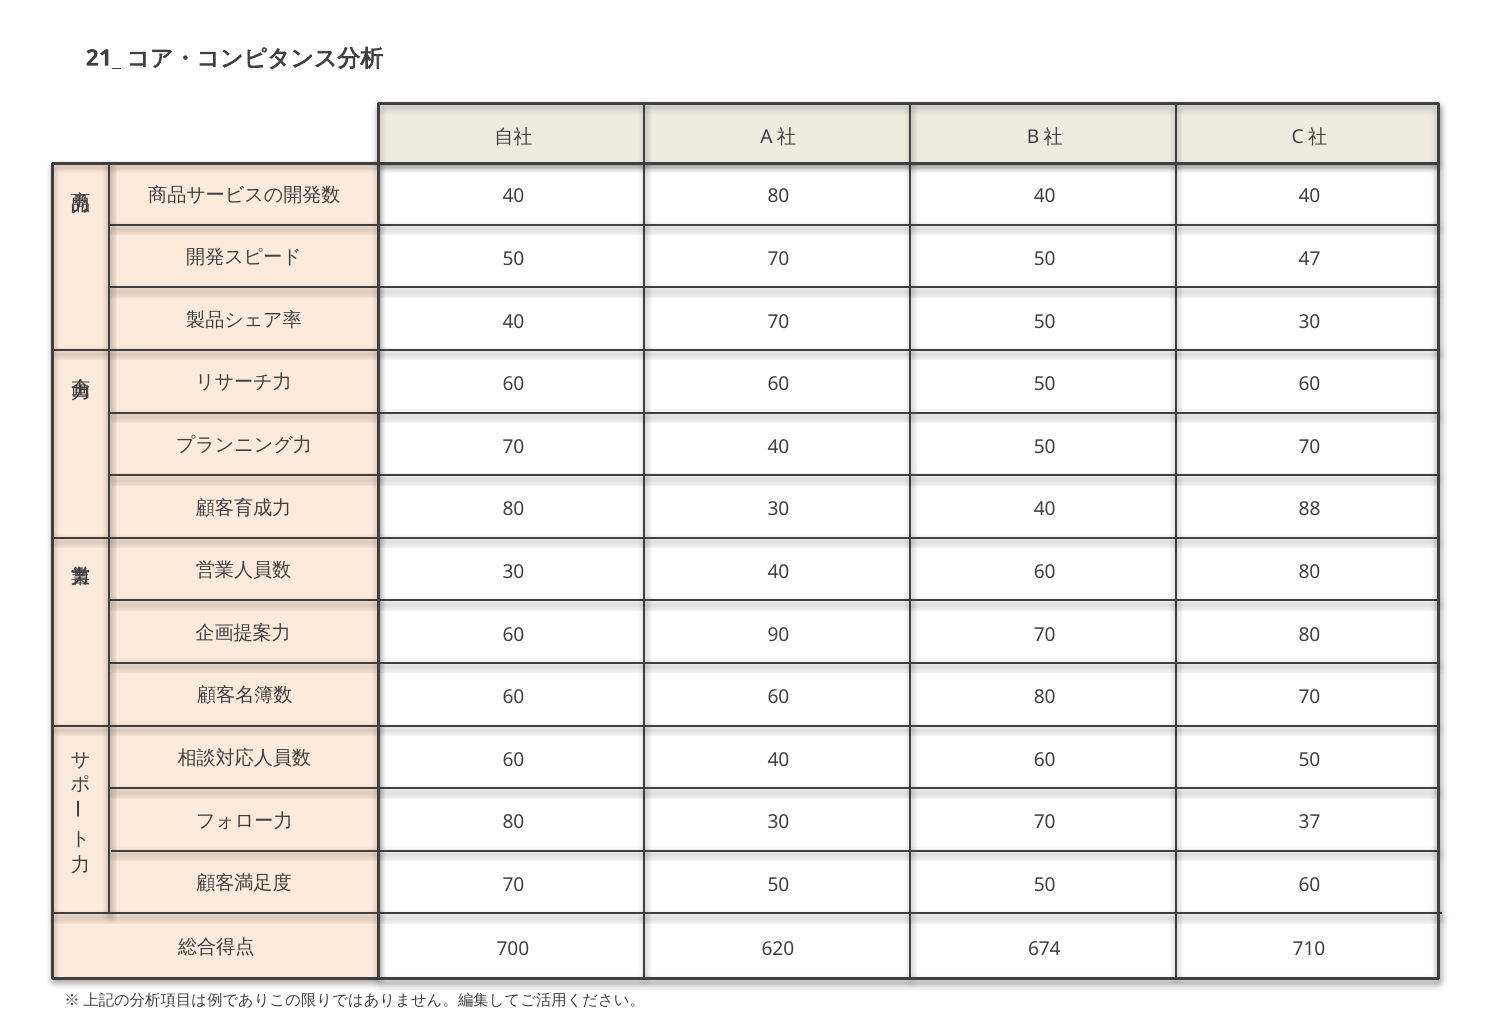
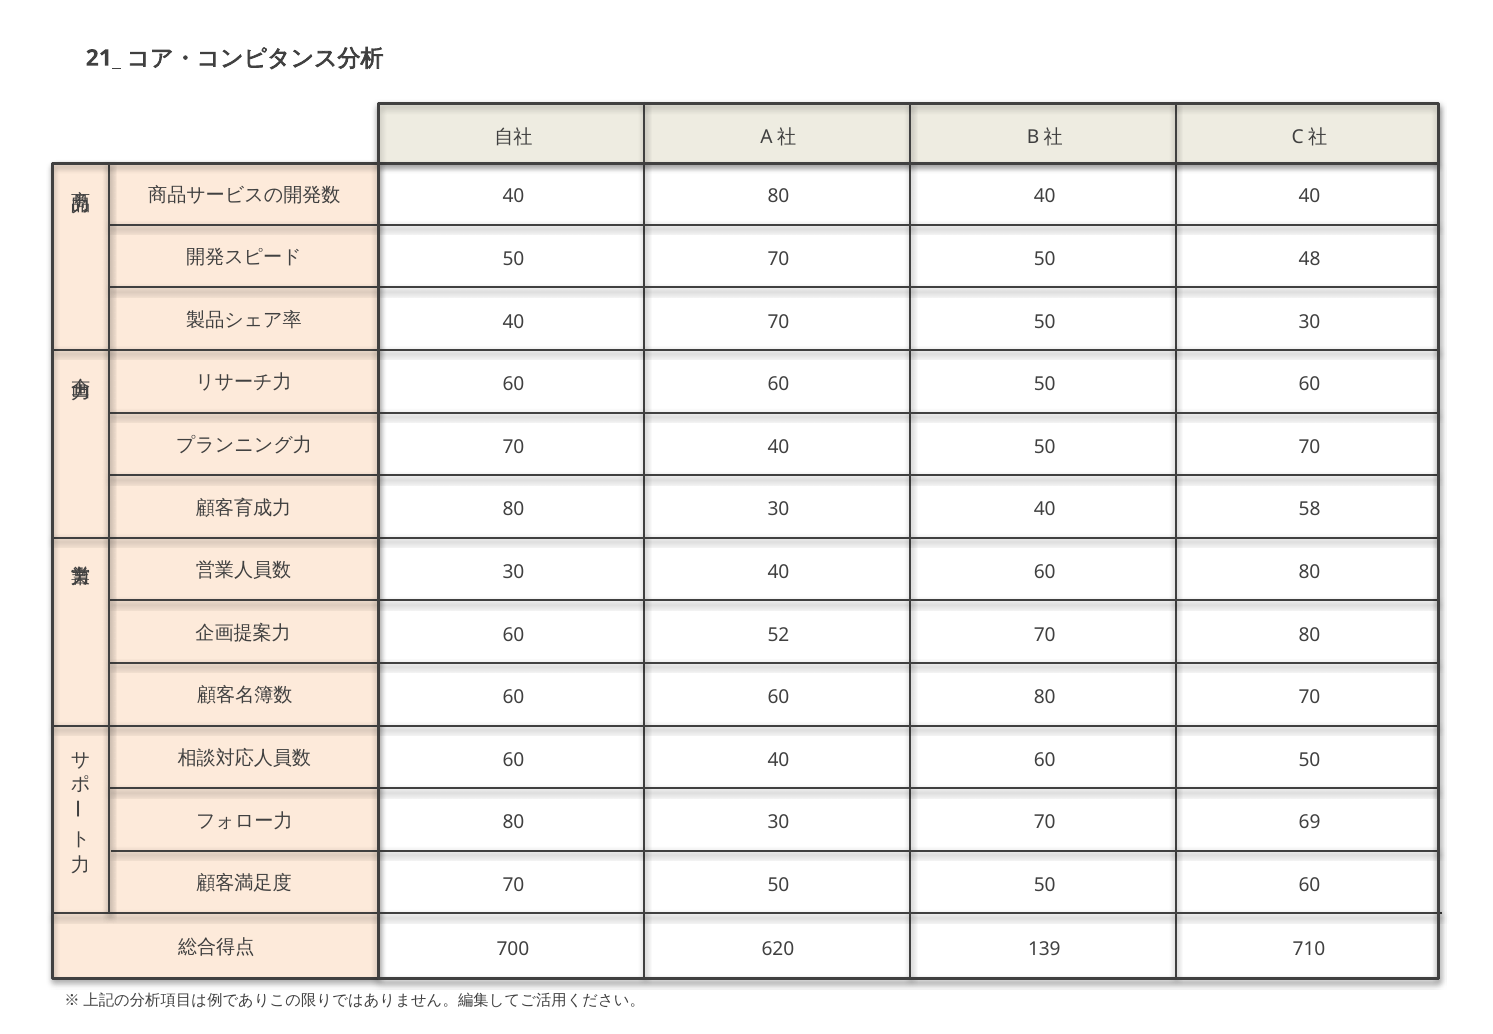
47: 47 -> 48
88: 88 -> 58
90: 90 -> 52
37: 37 -> 69
674: 674 -> 139
